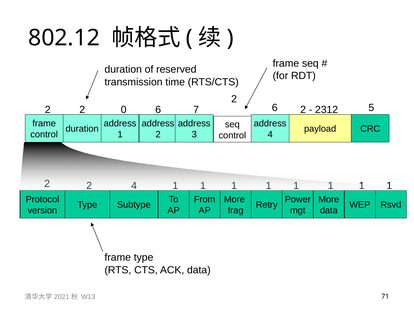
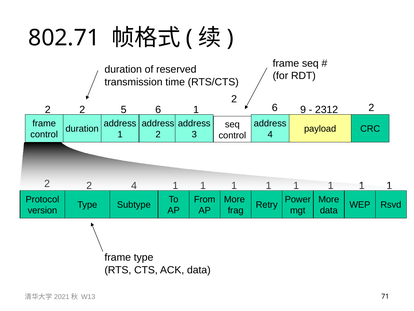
802.12: 802.12 -> 802.71
6 2: 2 -> 9
2312 5: 5 -> 2
0: 0 -> 5
6 7: 7 -> 1
